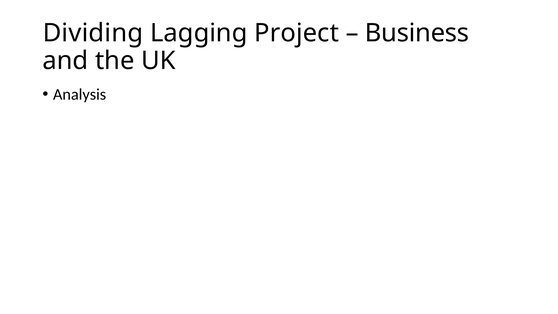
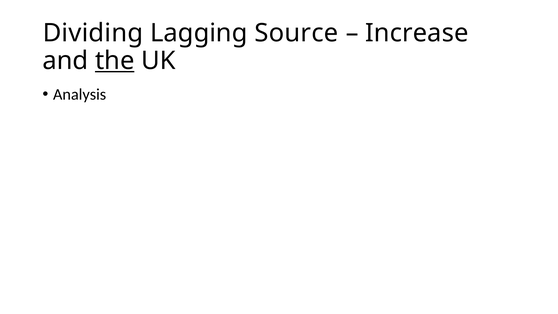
Project: Project -> Source
Business: Business -> Increase
the underline: none -> present
